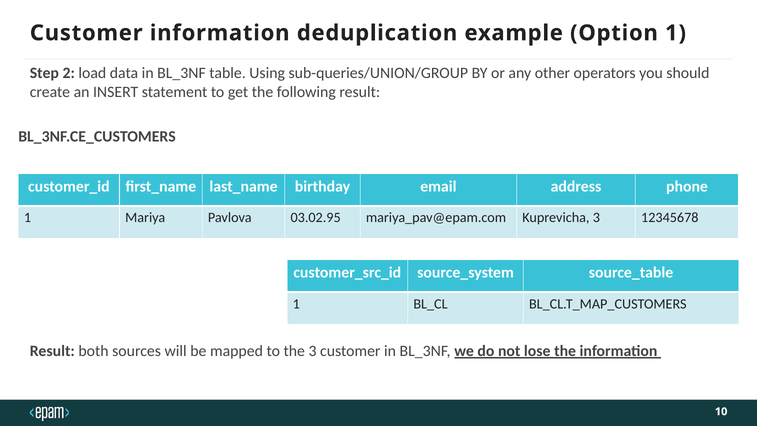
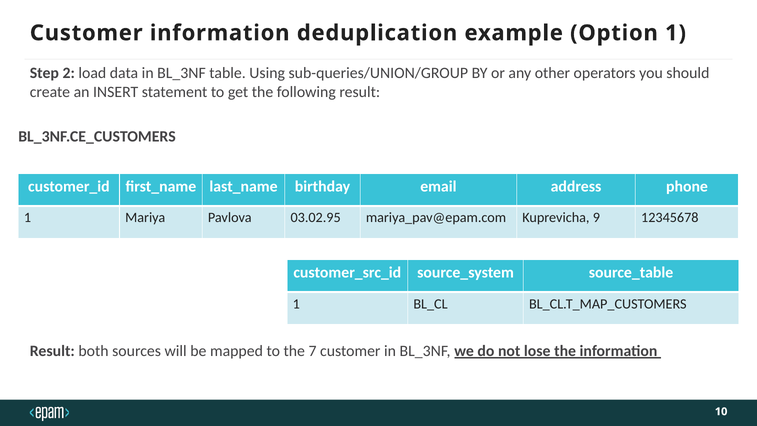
Kuprevicha 3: 3 -> 9
the 3: 3 -> 7
